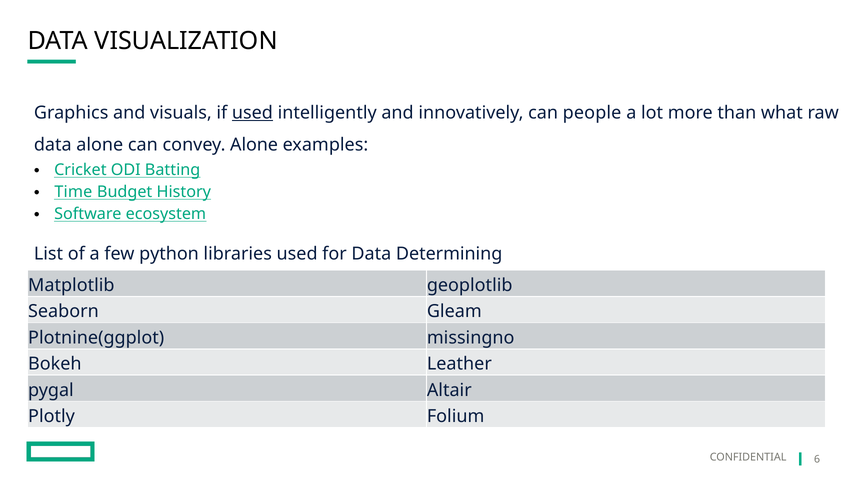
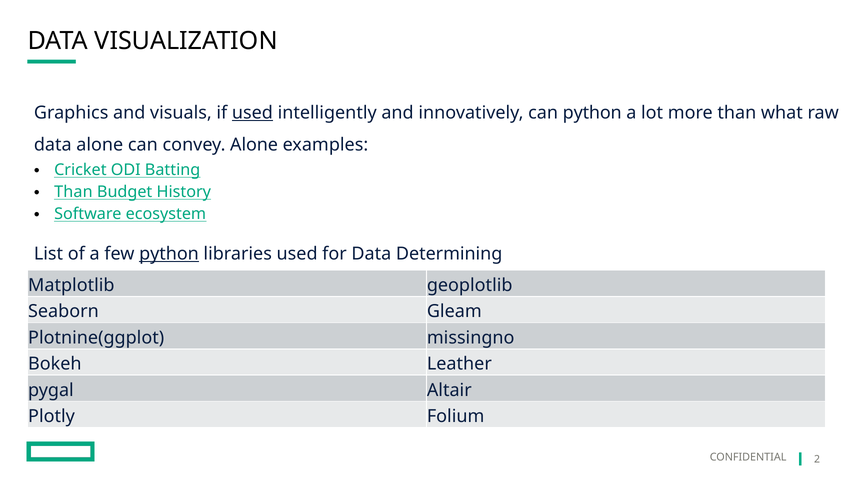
can people: people -> python
Time at (73, 192): Time -> Than
python at (169, 254) underline: none -> present
6: 6 -> 2
